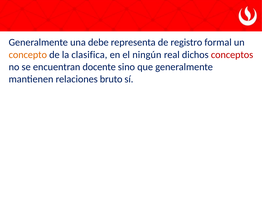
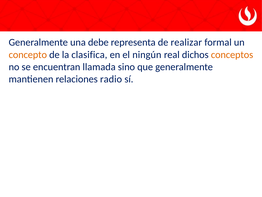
registro: registro -> realizar
conceptos colour: red -> orange
docente: docente -> llamada
bruto: bruto -> radio
